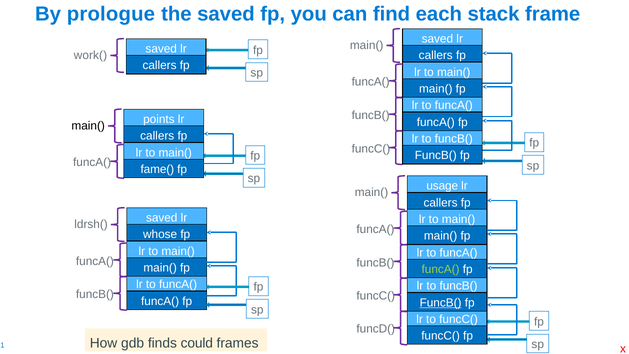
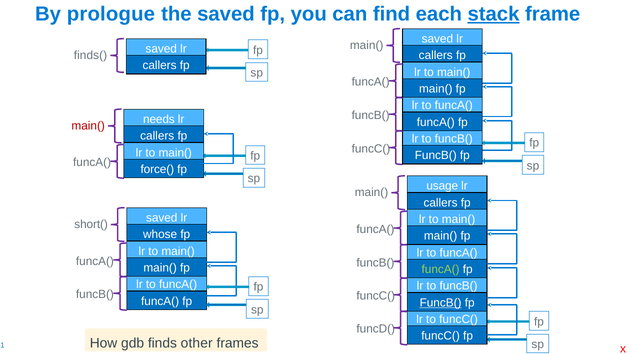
stack underline: none -> present
work(: work( -> finds(
points: points -> needs
main( at (88, 126) colour: black -> red
fame(: fame( -> force(
ldrsh(: ldrsh( -> short(
could: could -> other
